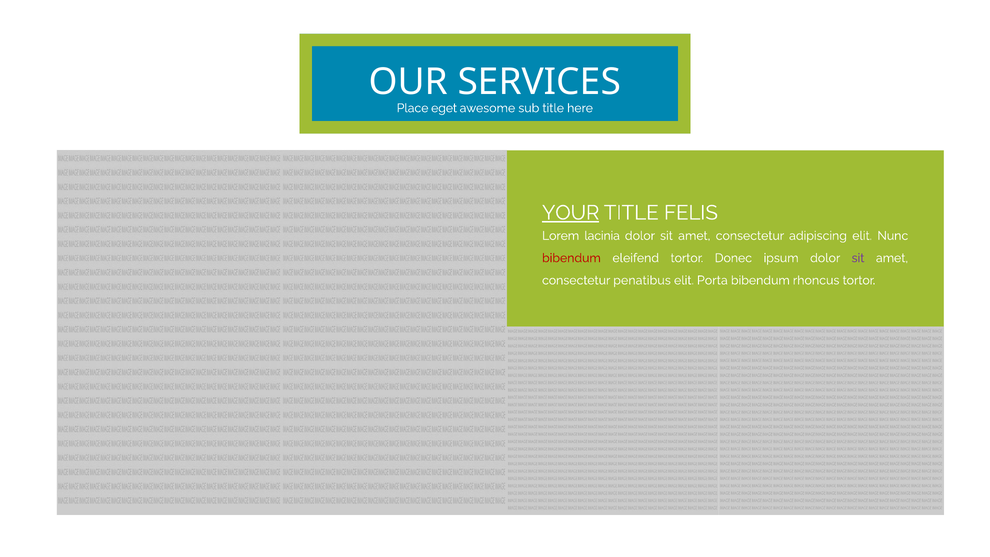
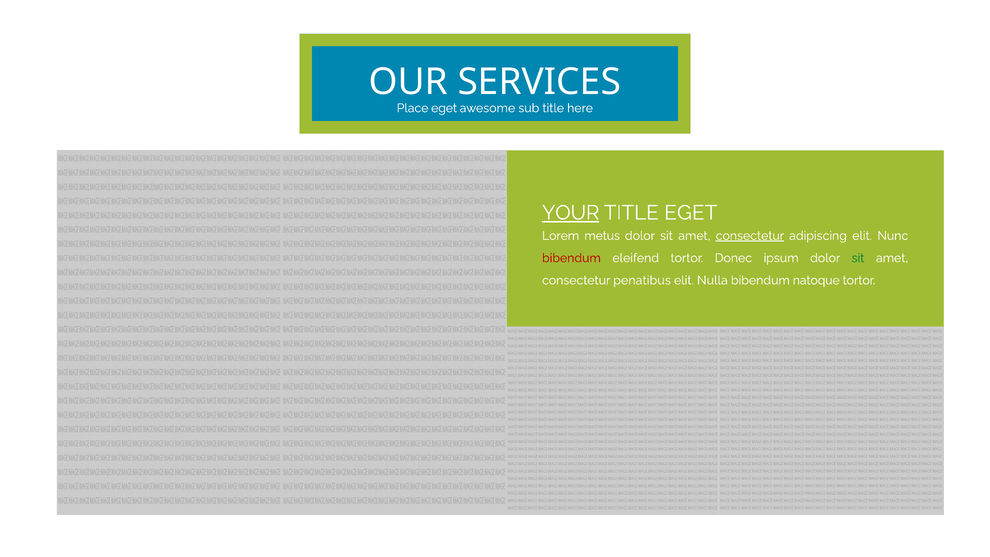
TITLE FELIS: FELIS -> EGET
lacinia: lacinia -> metus
consectetur at (750, 236) underline: none -> present
sit at (858, 258) colour: purple -> green
Porta: Porta -> Nulla
rhoncus: rhoncus -> natoque
